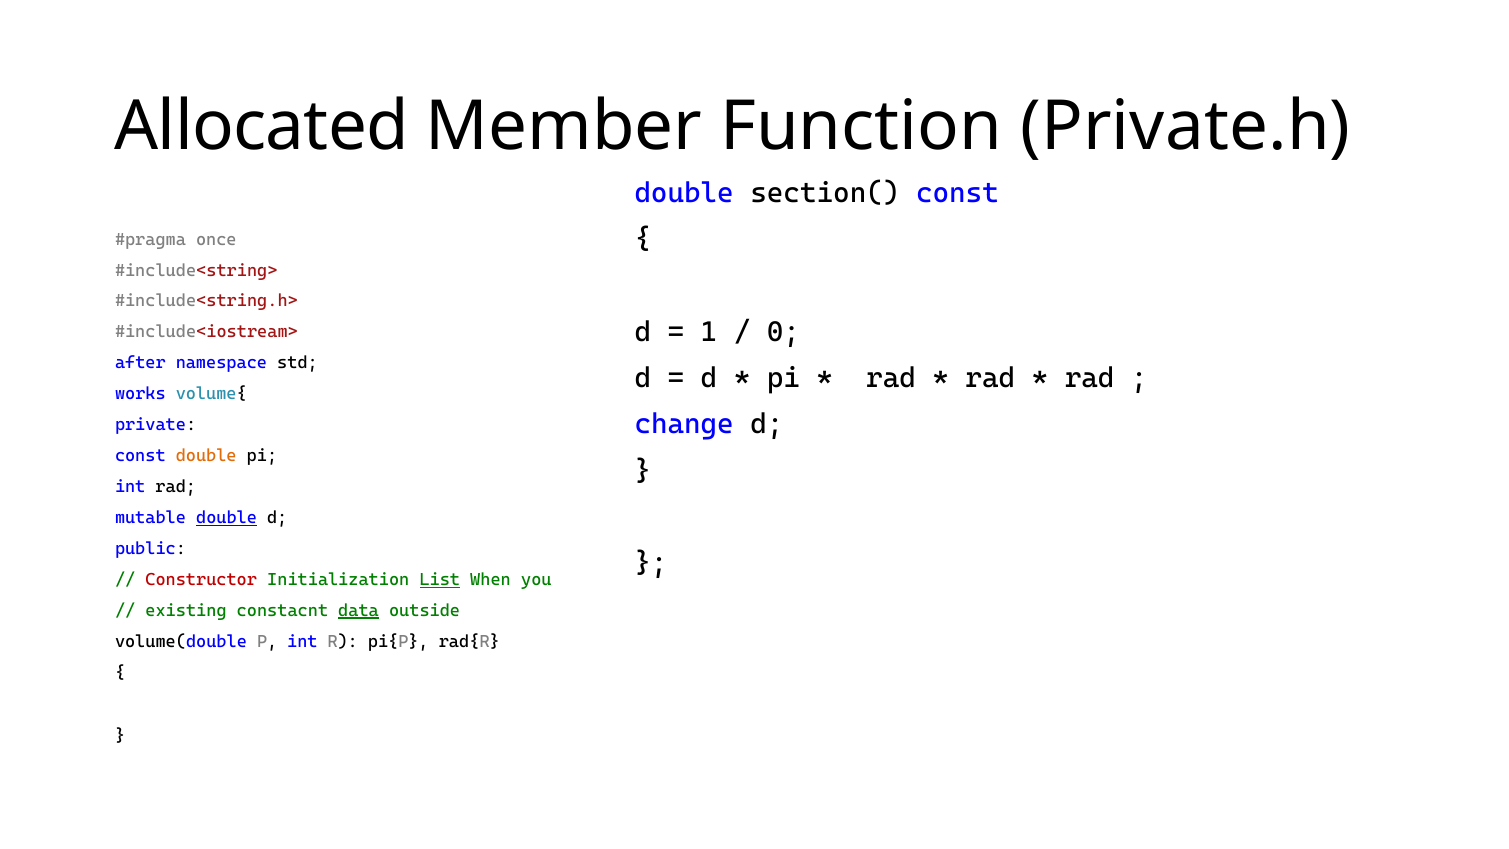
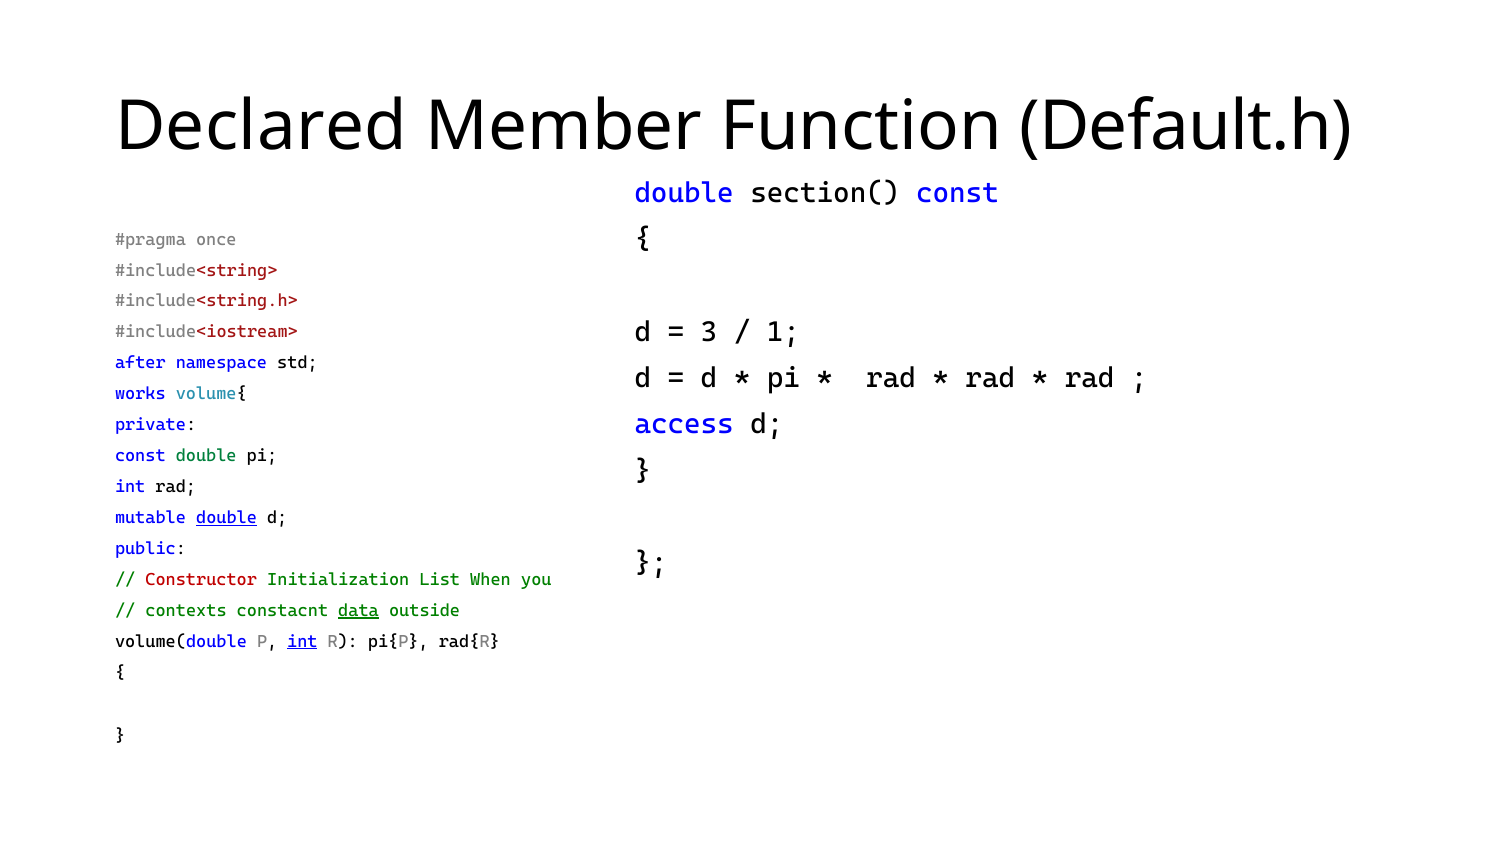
Allocated: Allocated -> Declared
Private.h: Private.h -> Default.h
1: 1 -> 3
0: 0 -> 1
change: change -> access
double at (206, 456) colour: orange -> green
List underline: present -> none
existing: existing -> contexts
int at (302, 641) underline: none -> present
